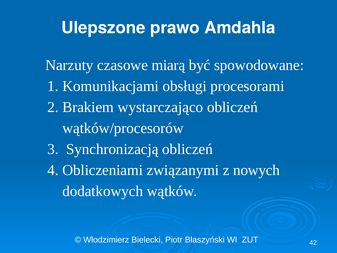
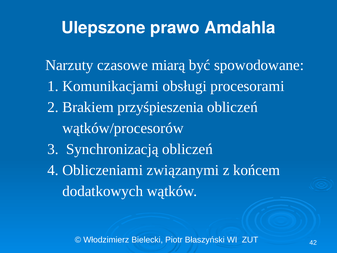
wystarczająco: wystarczająco -> przyśpieszenia
nowych: nowych -> końcem
